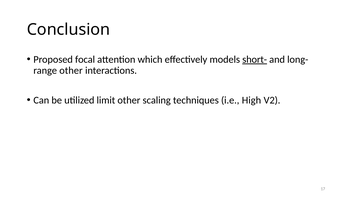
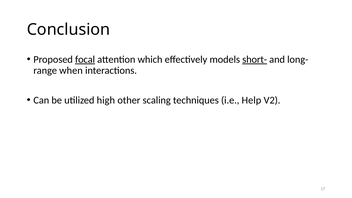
focal underline: none -> present
other at (71, 71): other -> when
limit: limit -> high
High: High -> Help
